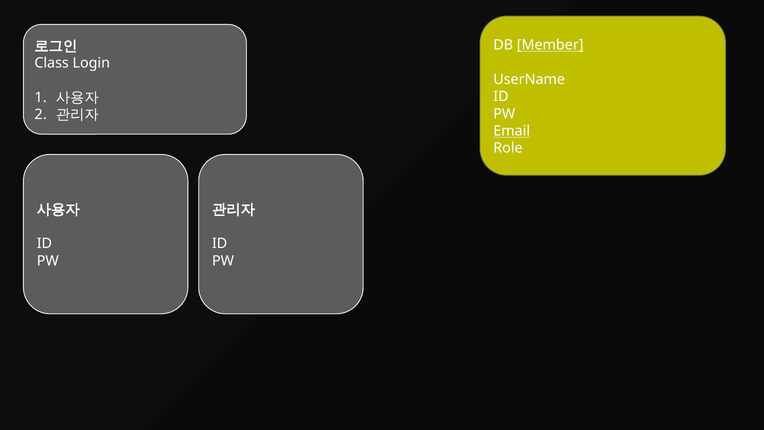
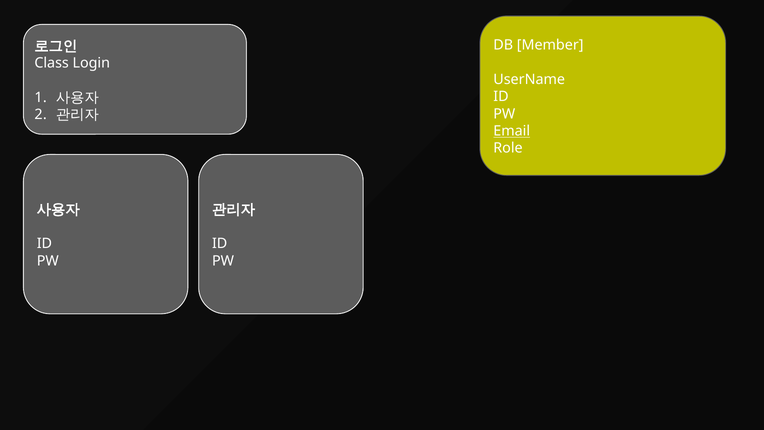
Member underline: present -> none
